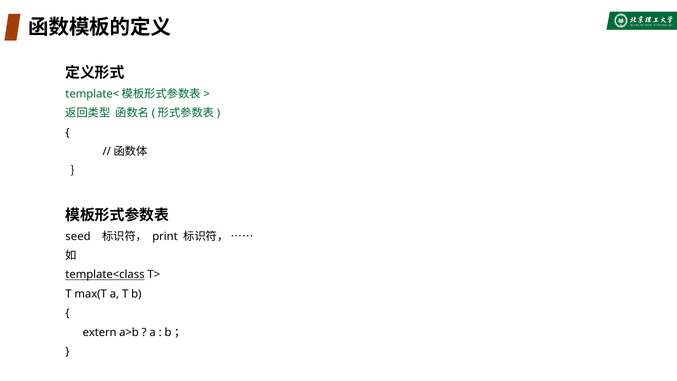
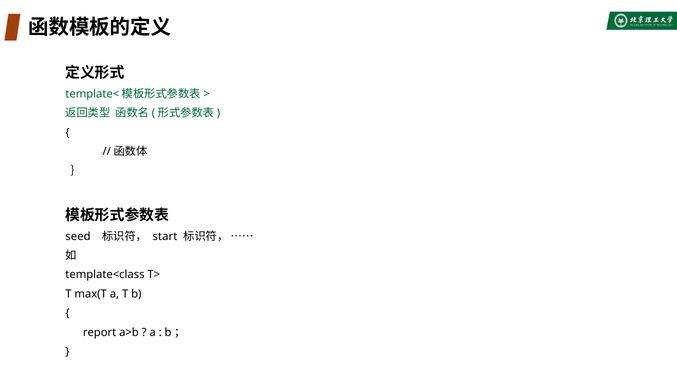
print: print -> start
template<class underline: present -> none
extern: extern -> report
